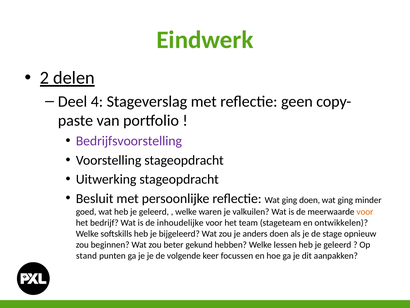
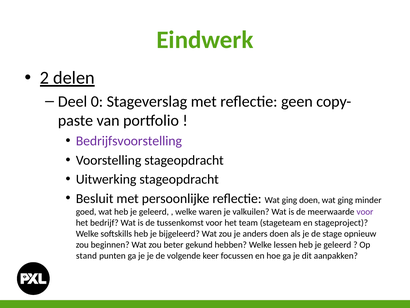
4: 4 -> 0
voor at (365, 212) colour: orange -> purple
inhoudelijke: inhoudelijke -> tussenkomst
ontwikkelen: ontwikkelen -> stageproject
